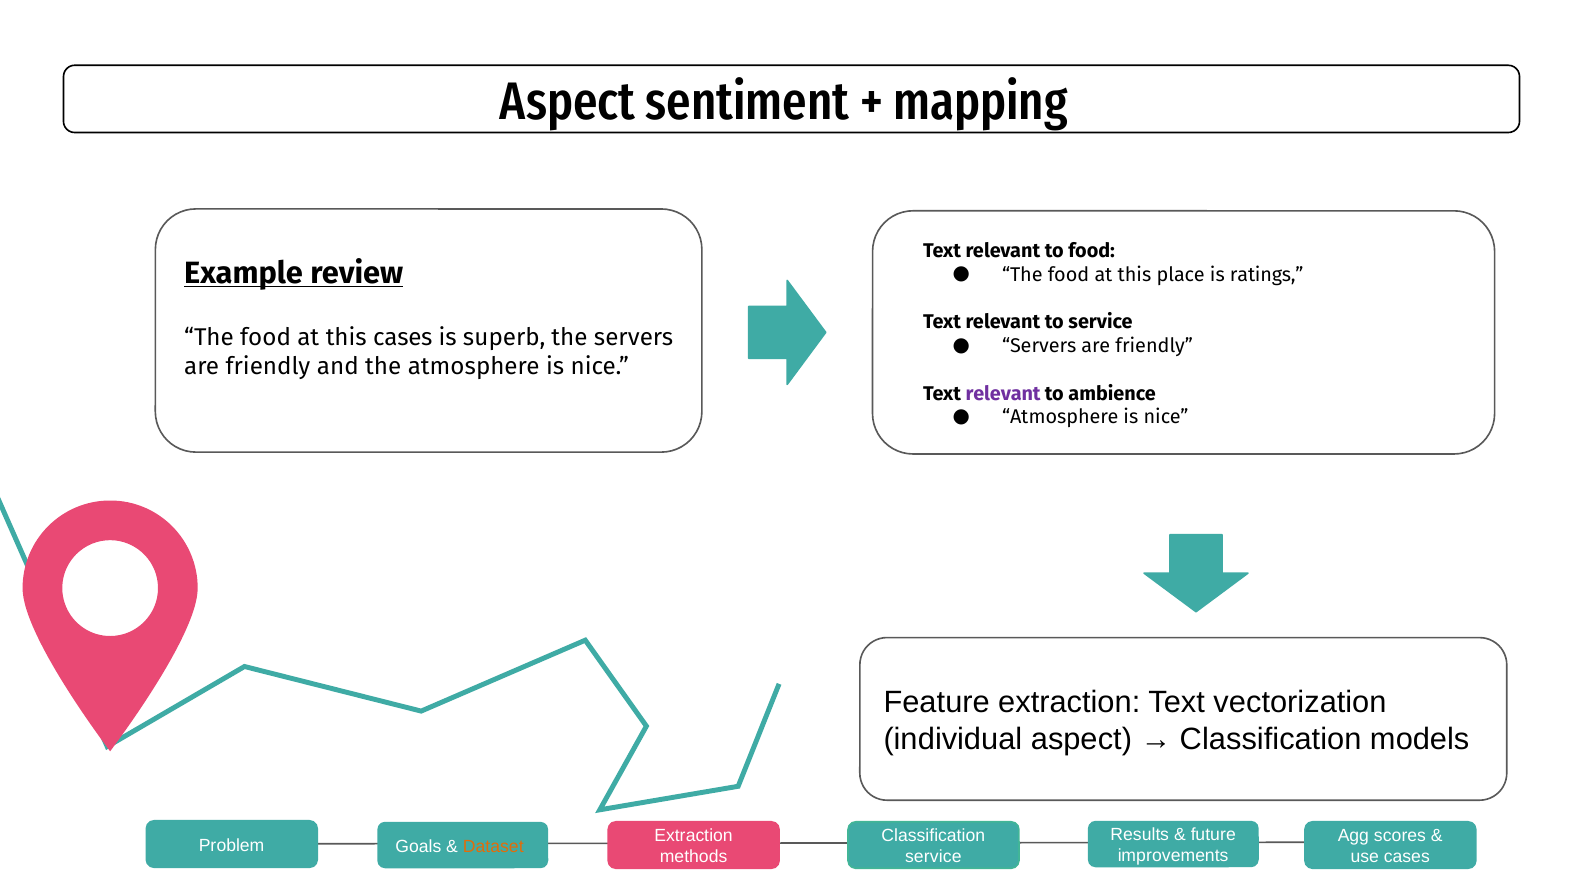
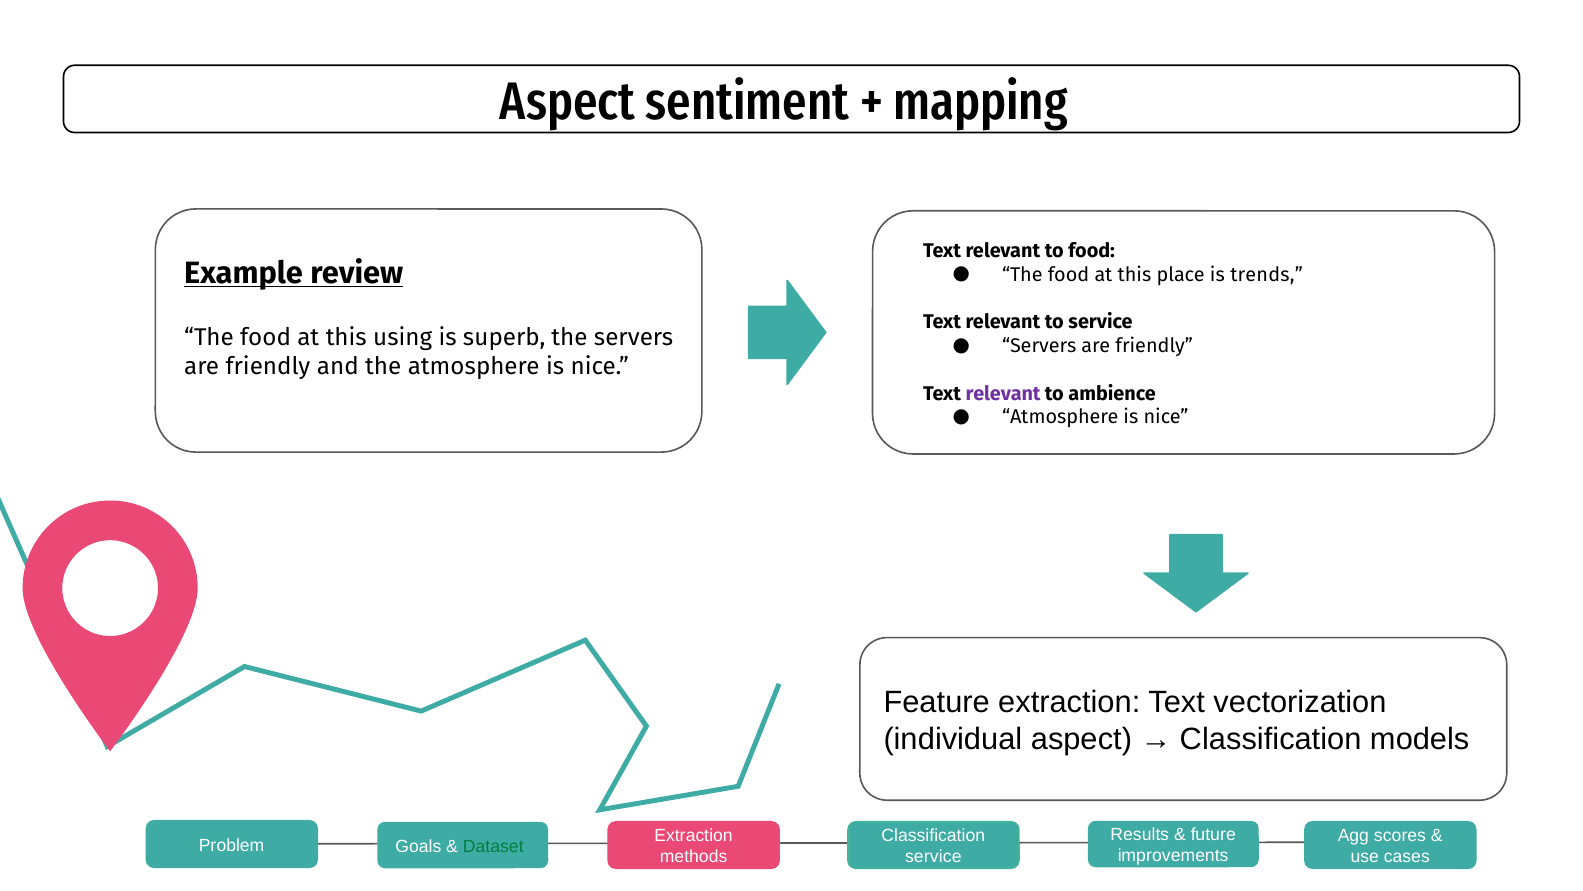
ratings: ratings -> trends
this cases: cases -> using
Dataset colour: orange -> green
